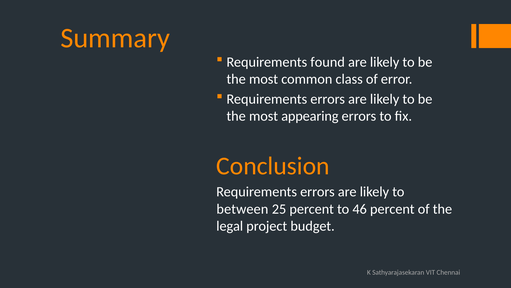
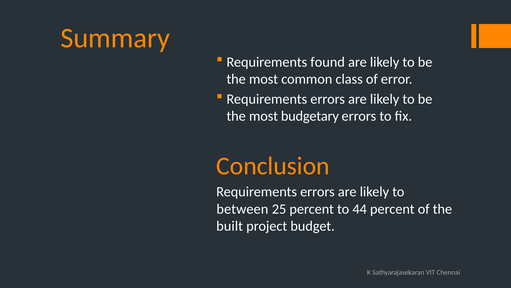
appearing: appearing -> budgetary
46: 46 -> 44
legal: legal -> built
